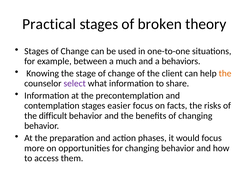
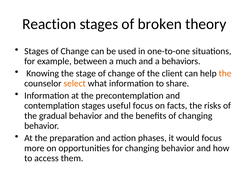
Practical: Practical -> Reaction
select colour: purple -> orange
easier: easier -> useful
difficult: difficult -> gradual
